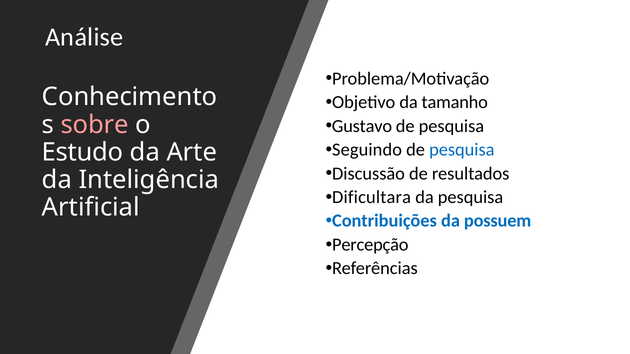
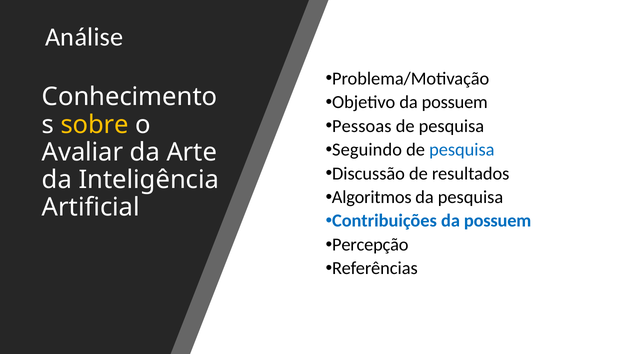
Objetivo da tamanho: tamanho -> possuem
Gustavo: Gustavo -> Pessoas
sobre colour: pink -> yellow
Estudo: Estudo -> Avaliar
Dificultara: Dificultara -> Algoritmos
